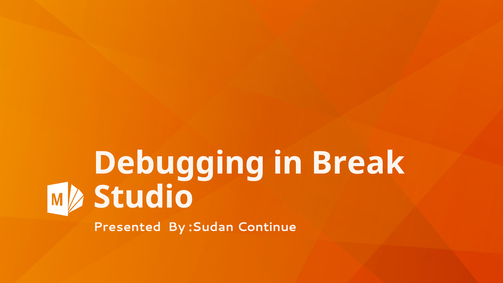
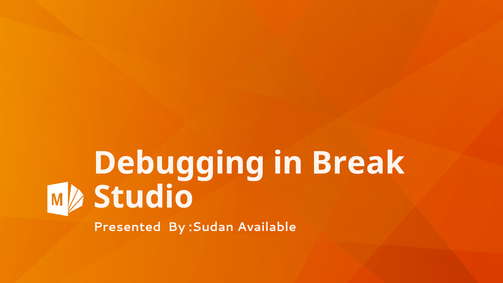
Continue: Continue -> Available
